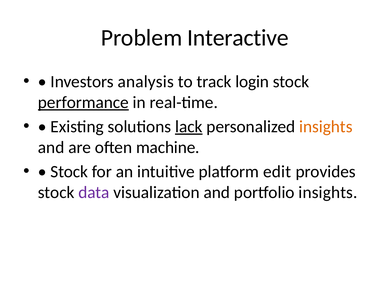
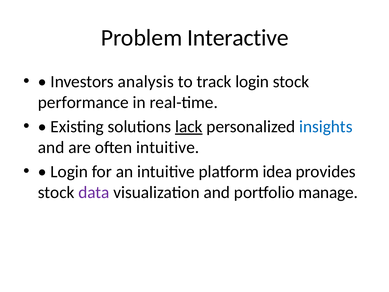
performance underline: present -> none
insights at (326, 127) colour: orange -> blue
often machine: machine -> intuitive
Stock at (69, 172): Stock -> Login
edit: edit -> idea
portfolio insights: insights -> manage
